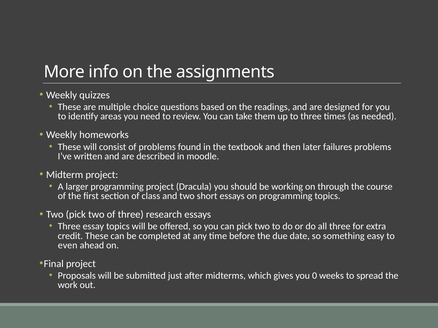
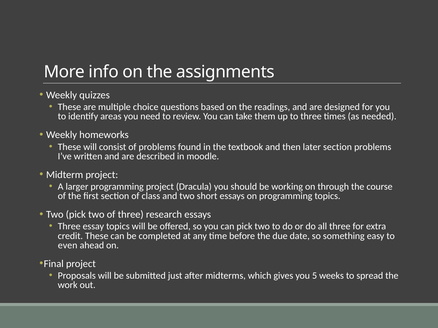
later failures: failures -> section
0: 0 -> 5
